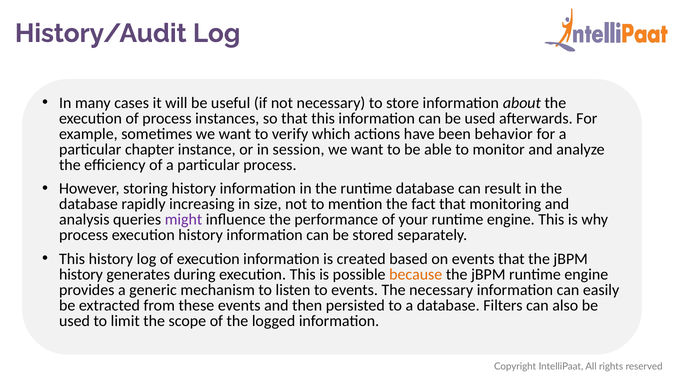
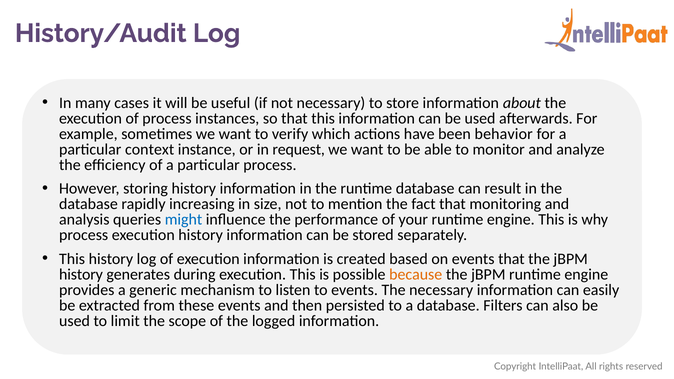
chapter: chapter -> context
session: session -> request
might colour: purple -> blue
